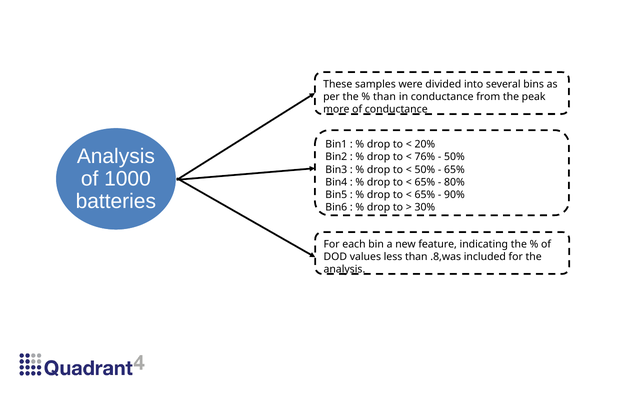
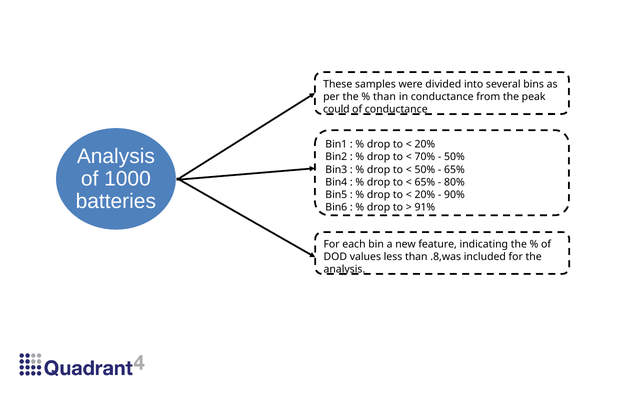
more: more -> could
76%: 76% -> 70%
65% at (425, 195): 65% -> 20%
30%: 30% -> 91%
